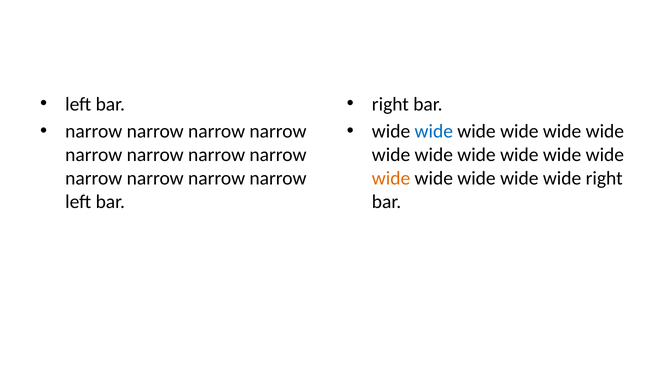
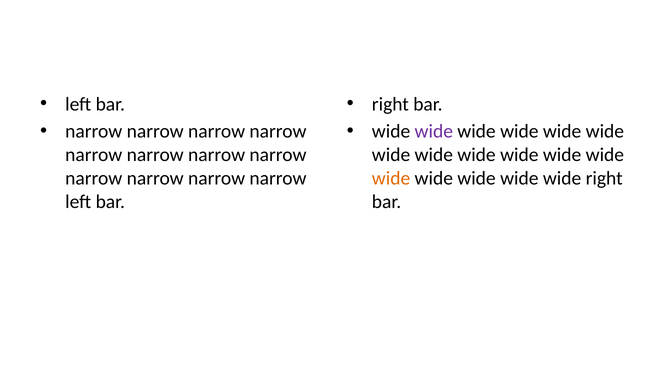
wide at (434, 132) colour: blue -> purple
